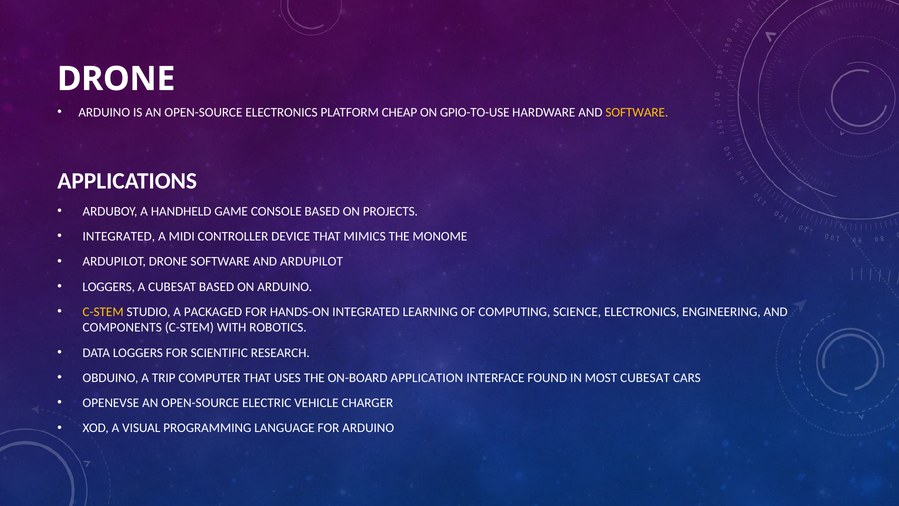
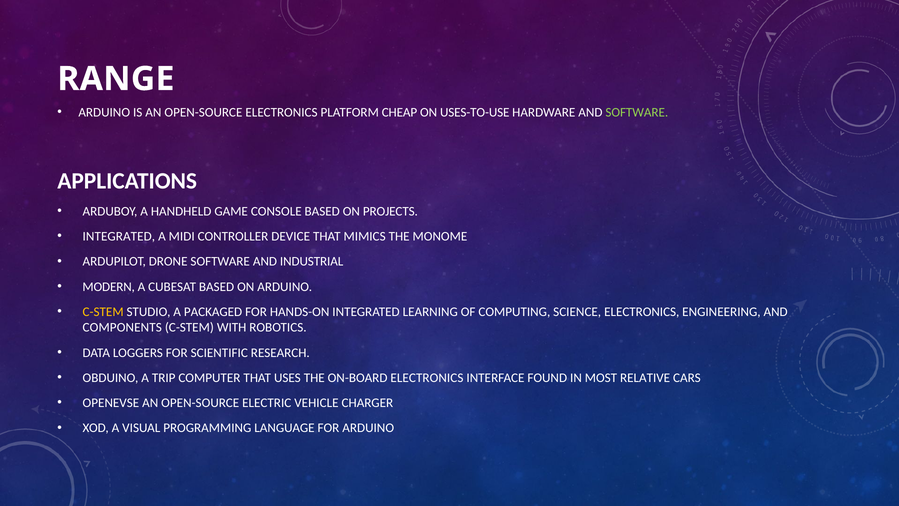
DRONE at (116, 79): DRONE -> RANGE
GPIO-TO-USE: GPIO-TO-USE -> USES-TO-USE
SOFTWARE at (637, 112) colour: yellow -> light green
AND ARDUPILOT: ARDUPILOT -> INDUSTRIAL
LOGGERS at (109, 287): LOGGERS -> MODERN
ON-BOARD APPLICATION: APPLICATION -> ELECTRONICS
MOST CUBESAT: CUBESAT -> RELATIVE
